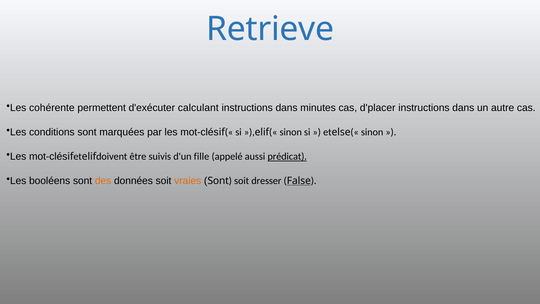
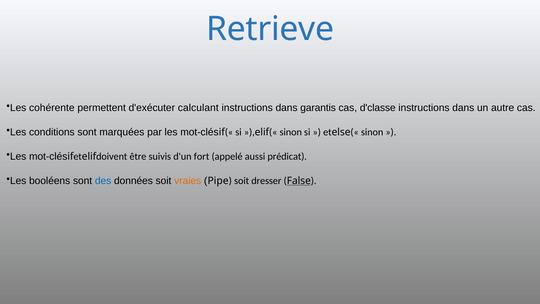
minutes: minutes -> garantis
d'placer: d'placer -> d'classe
fille: fille -> fort
prédicat underline: present -> none
des colour: orange -> blue
Sont at (218, 181): Sont -> Pipe
